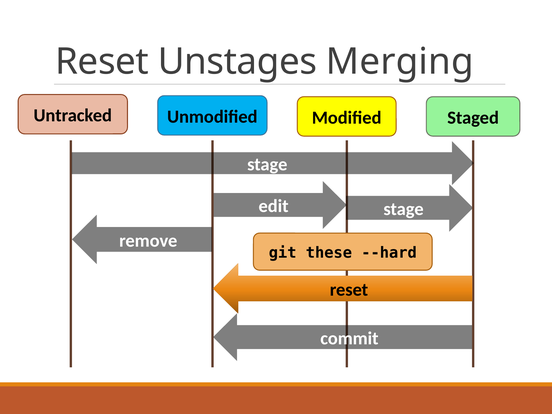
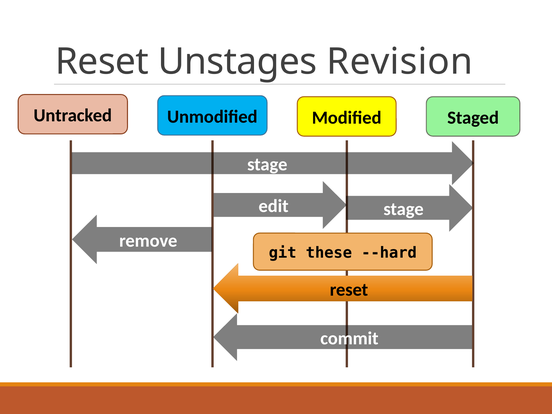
Merging: Merging -> Revision
